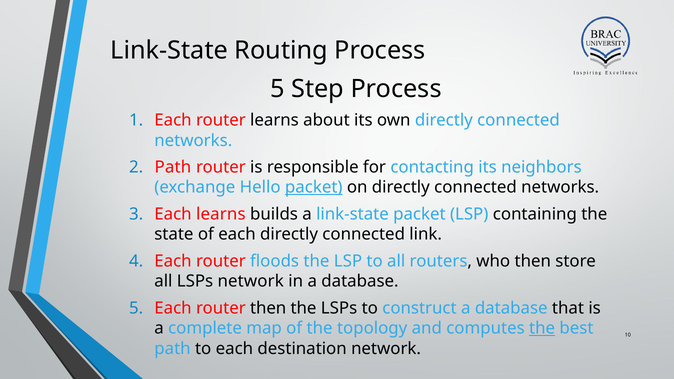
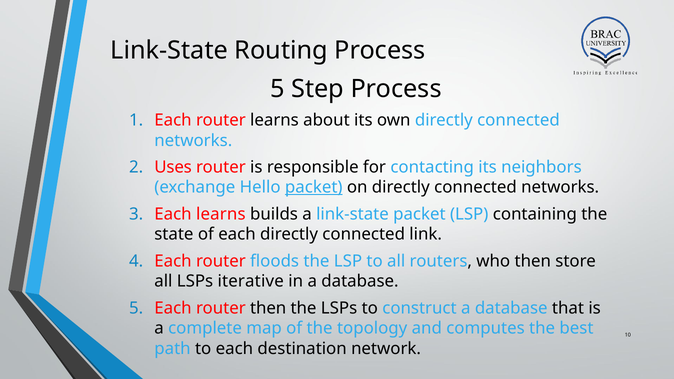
Path at (173, 167): Path -> Uses
LSPs network: network -> iterative
the at (542, 328) underline: present -> none
